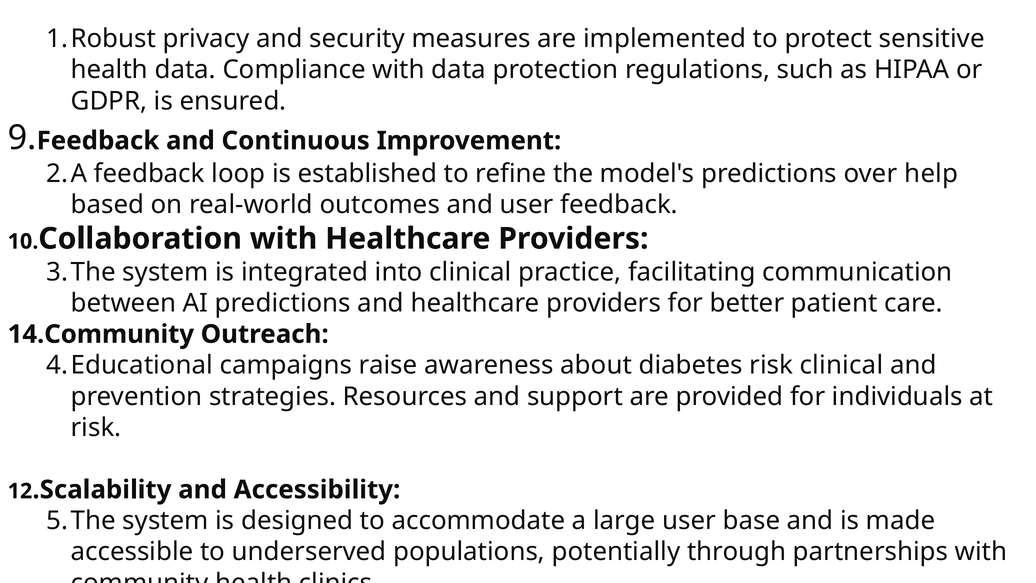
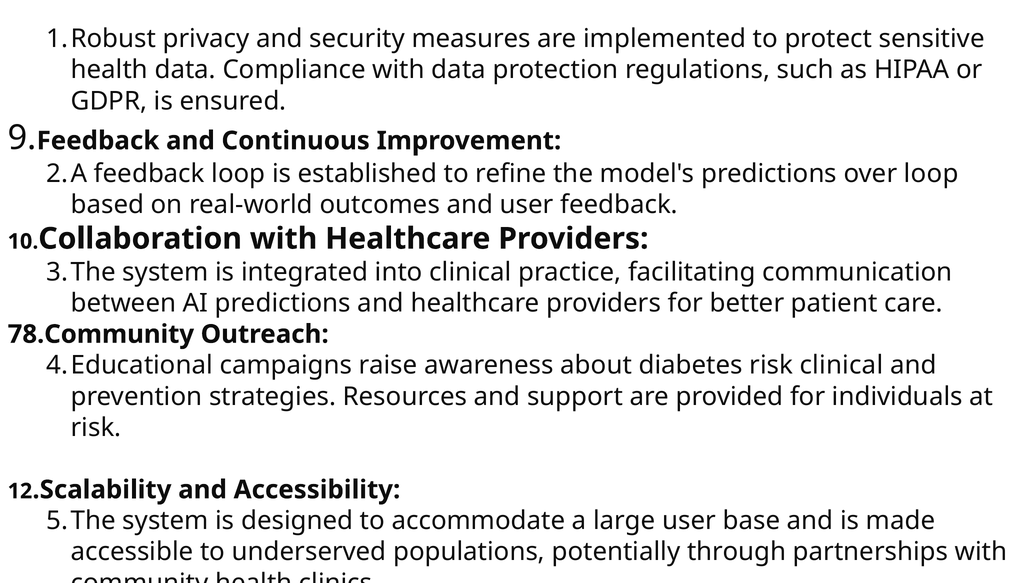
over help: help -> loop
14.Community: 14.Community -> 78.Community
